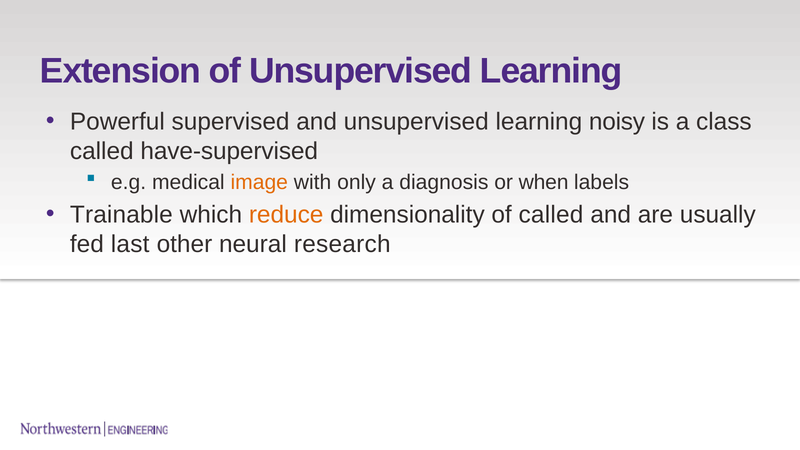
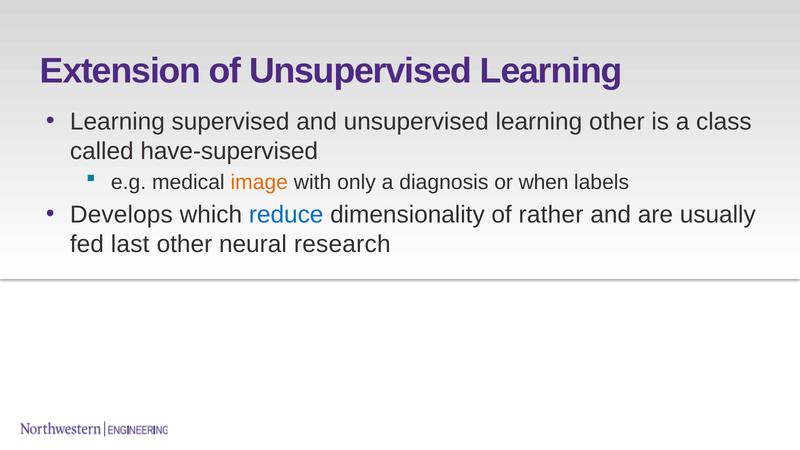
Powerful at (117, 122): Powerful -> Learning
learning noisy: noisy -> other
Trainable: Trainable -> Develops
reduce colour: orange -> blue
of called: called -> rather
